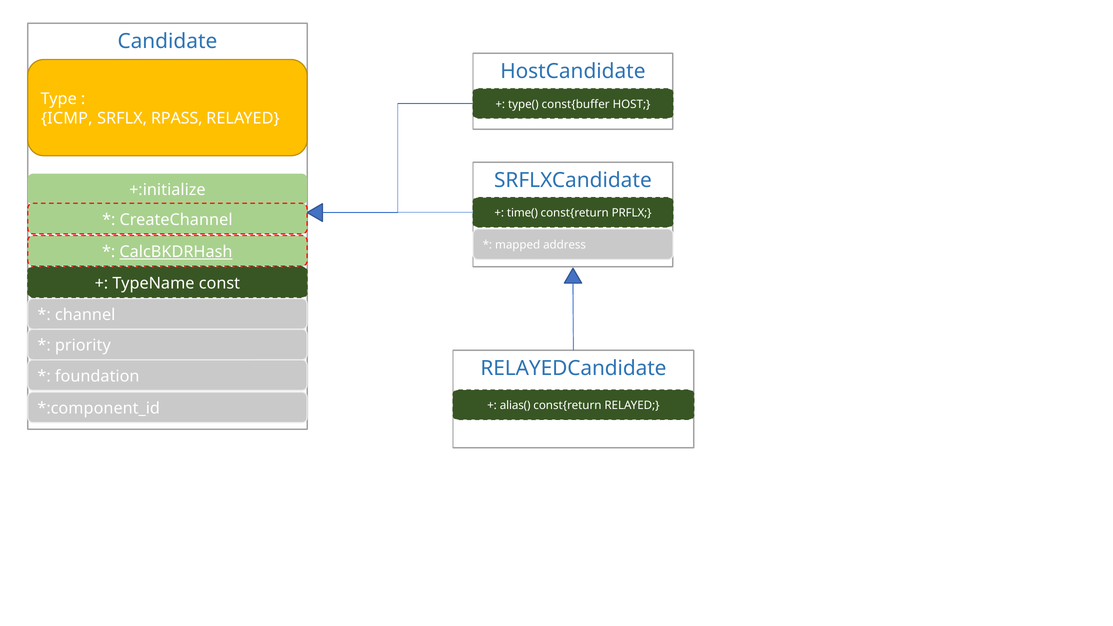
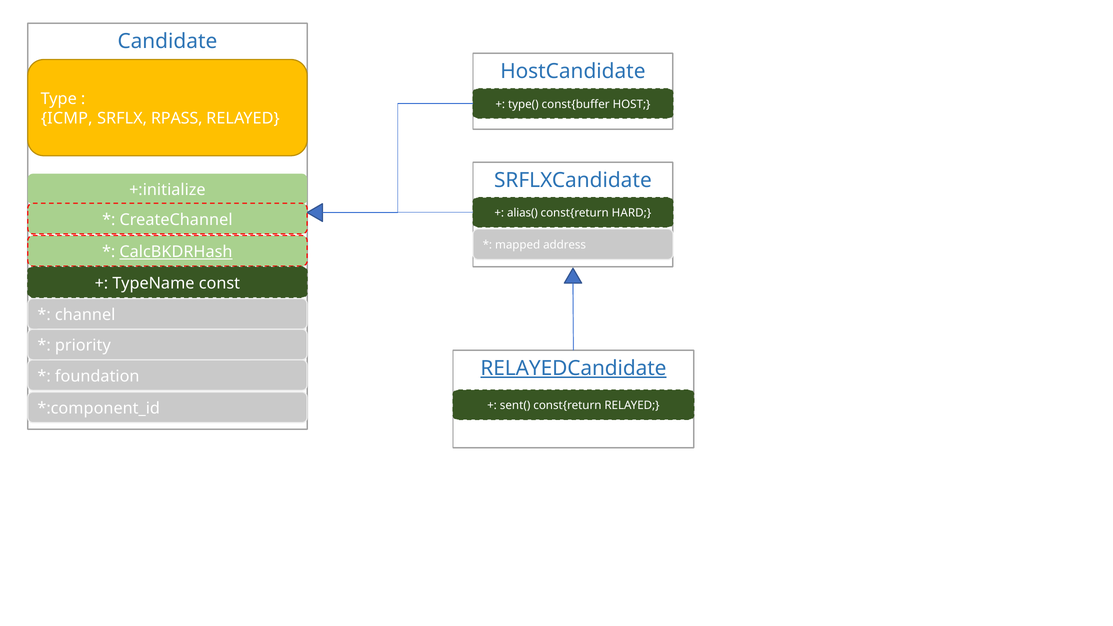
time(: time( -> alias(
PRFLX: PRFLX -> HARD
RELAYEDCandidate underline: none -> present
alias(: alias( -> sent(
